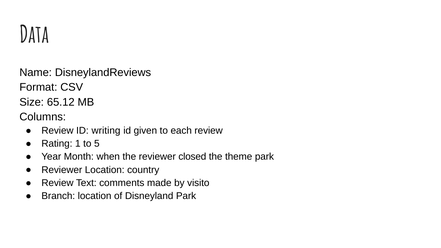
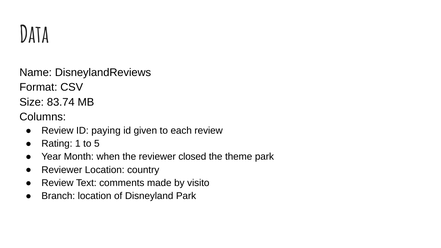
65.12: 65.12 -> 83.74
writing: writing -> paying
